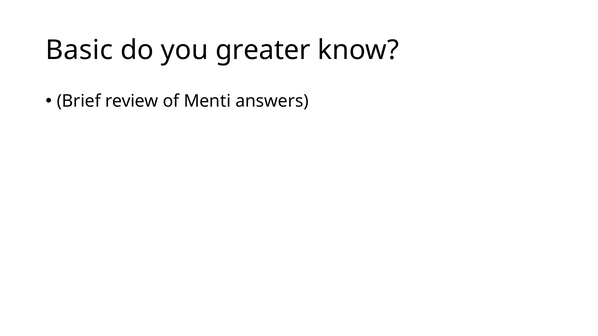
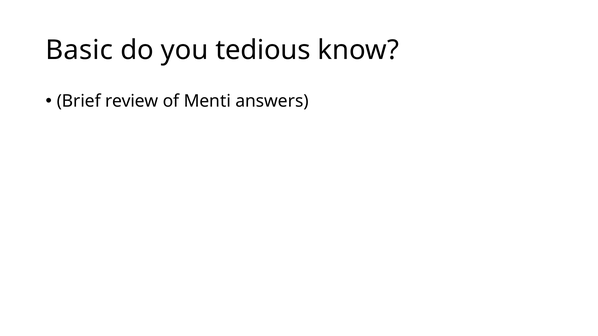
greater: greater -> tedious
